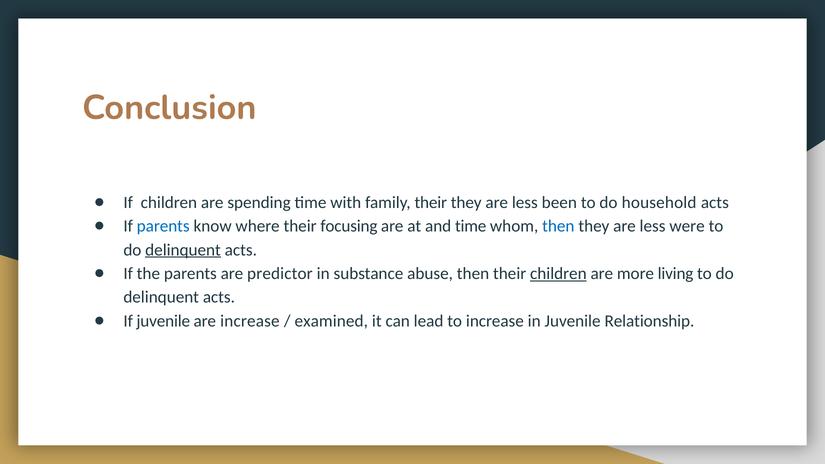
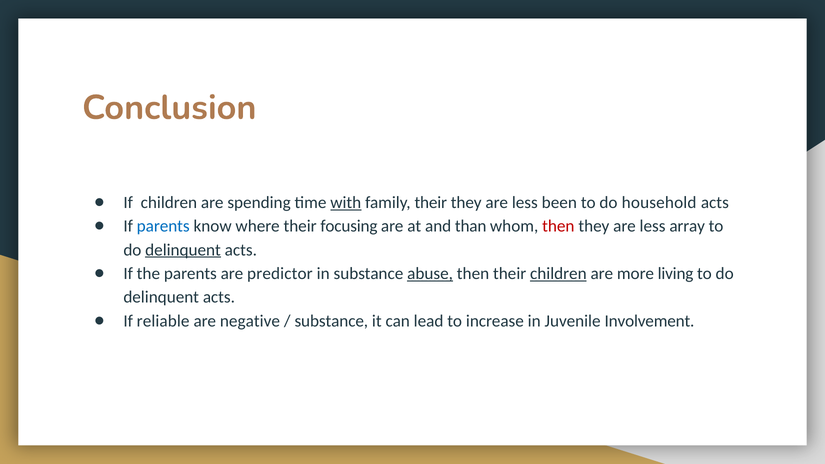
with underline: none -> present
and time: time -> than
then at (558, 226) colour: blue -> red
were: were -> array
abuse underline: none -> present
If juvenile: juvenile -> reliable
are increase: increase -> negative
examined at (331, 321): examined -> substance
Relationship: Relationship -> Involvement
